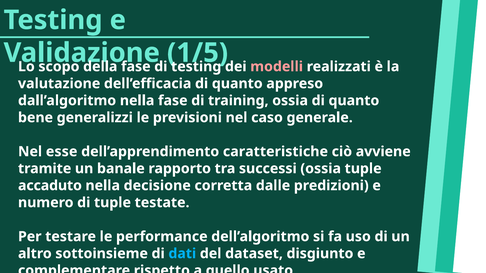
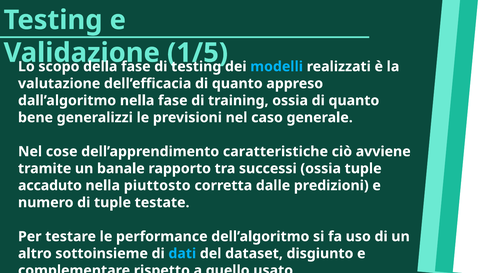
modelli colour: pink -> light blue
esse: esse -> cose
decisione: decisione -> piuttosto
